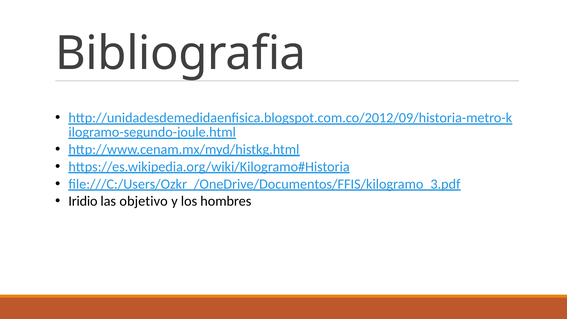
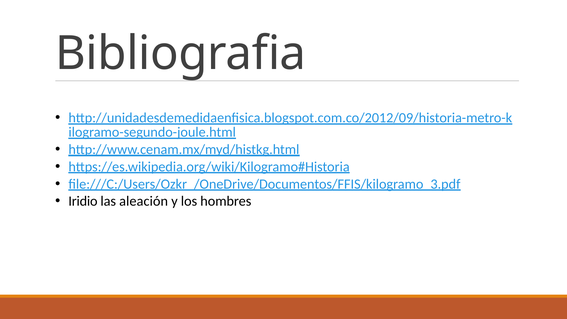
objetivo: objetivo -> aleación
